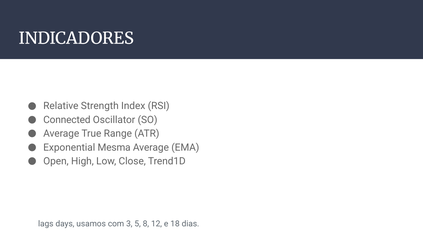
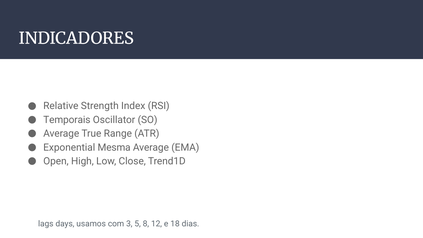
Connected: Connected -> Temporais
